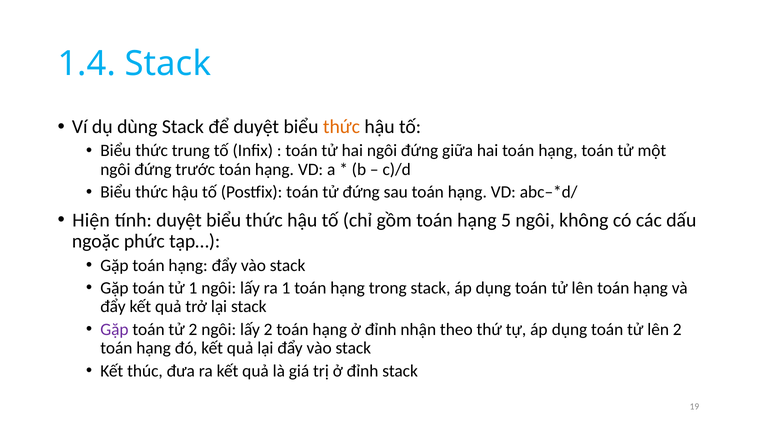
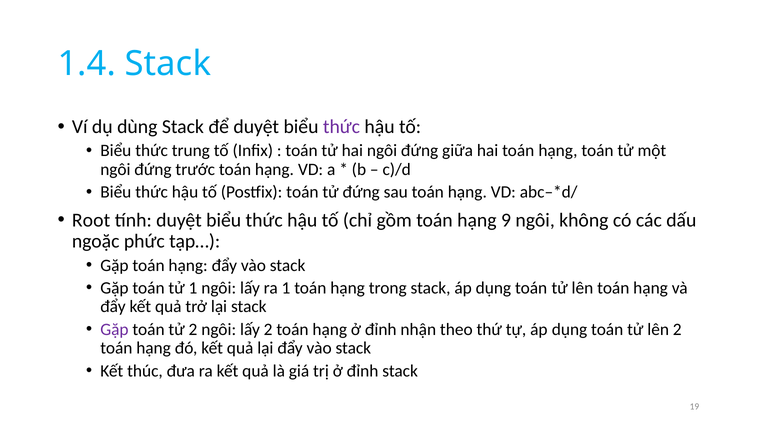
thức at (342, 127) colour: orange -> purple
Hiện: Hiện -> Root
5: 5 -> 9
